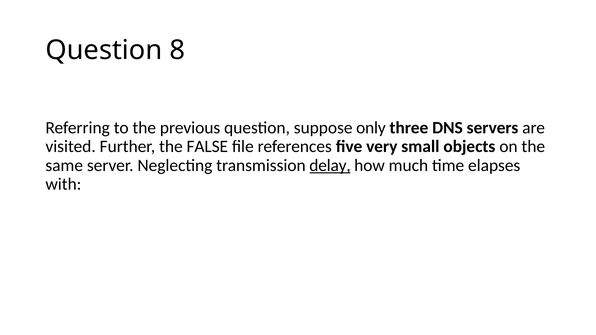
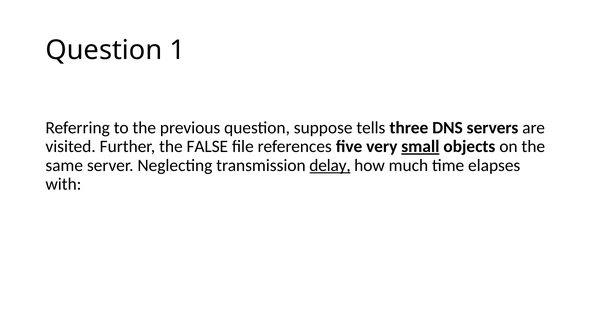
8: 8 -> 1
only: only -> tells
small underline: none -> present
